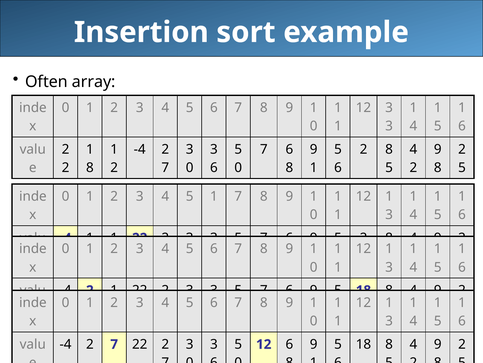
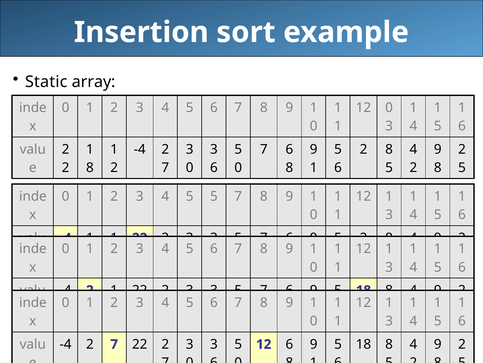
Often: Often -> Static
12 3: 3 -> 0
4 5 1: 1 -> 5
